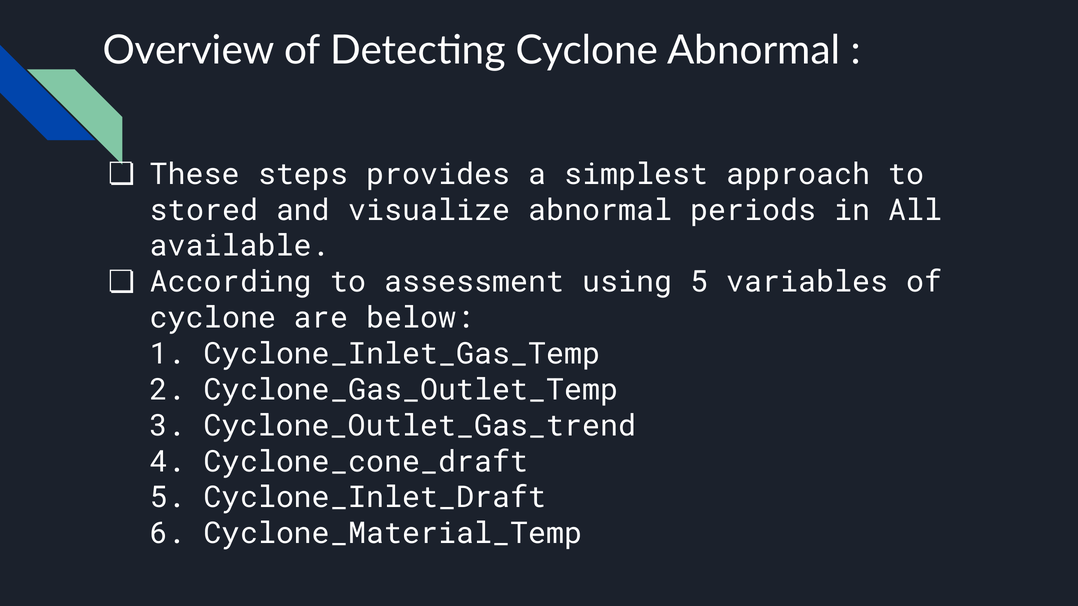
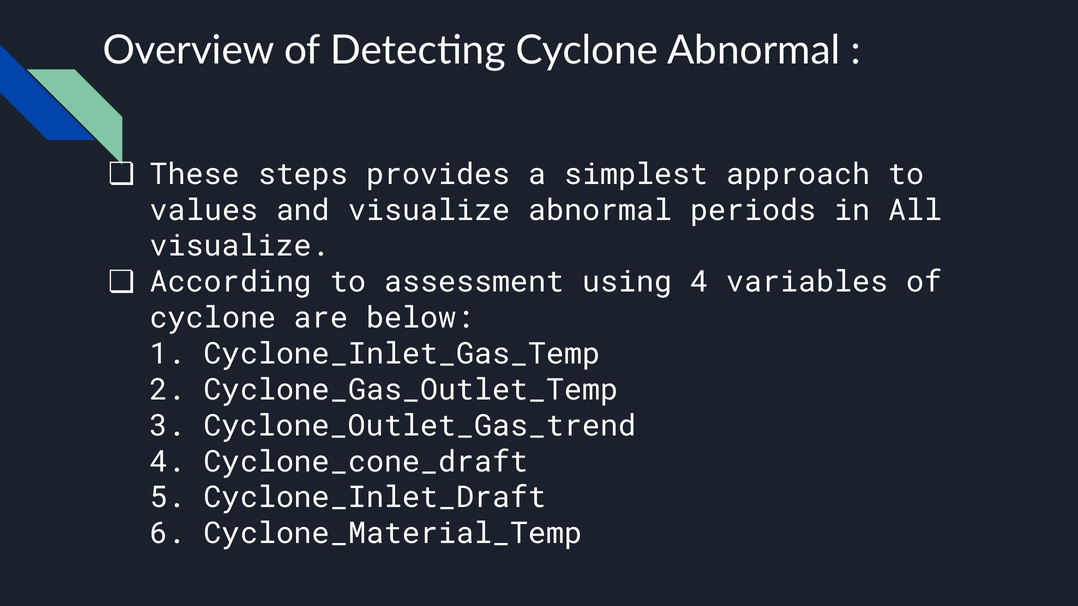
stored: stored -> values
available at (240, 246): available -> visualize
using 5: 5 -> 4
